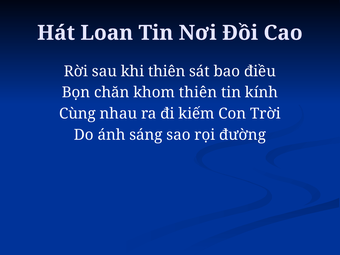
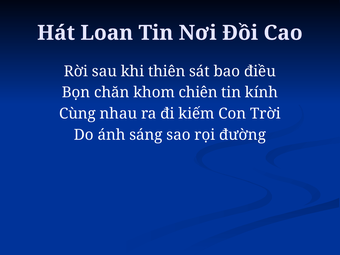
khom thiên: thiên -> chiên
